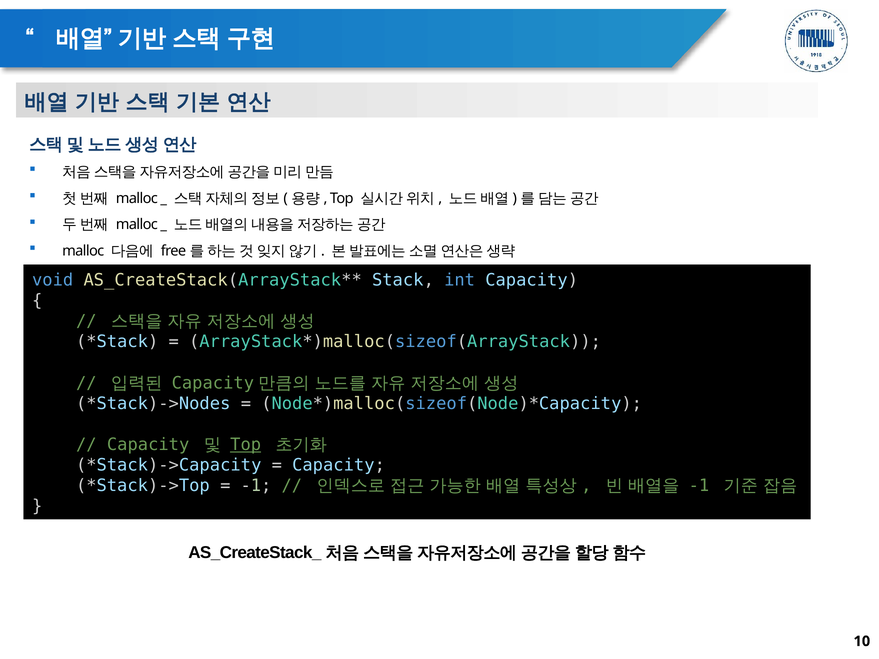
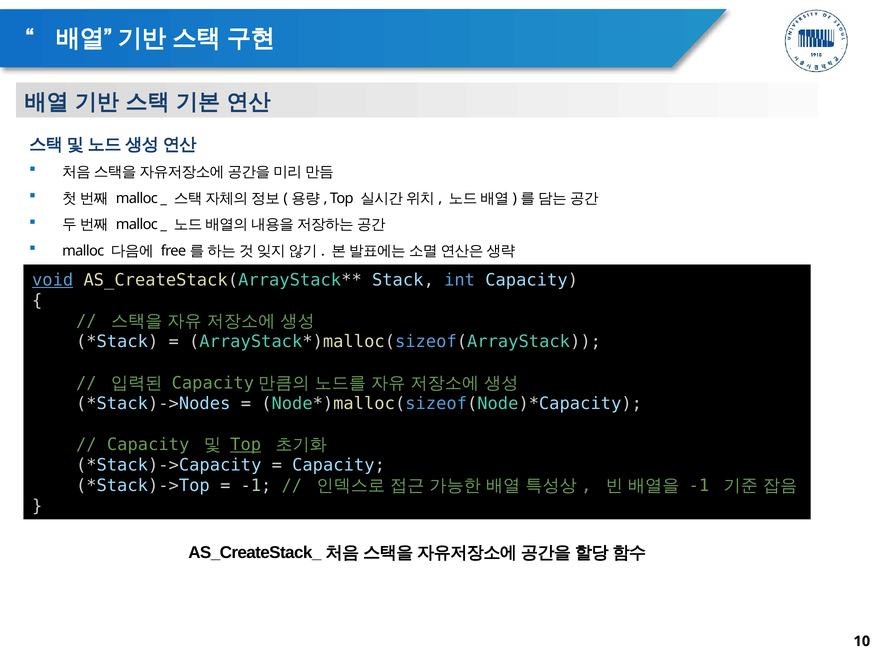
void underline: none -> present
